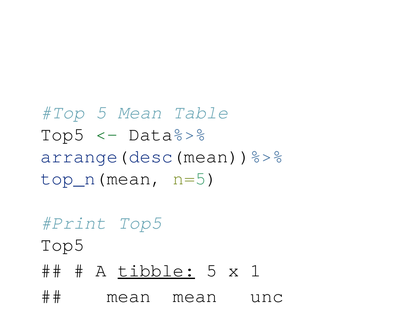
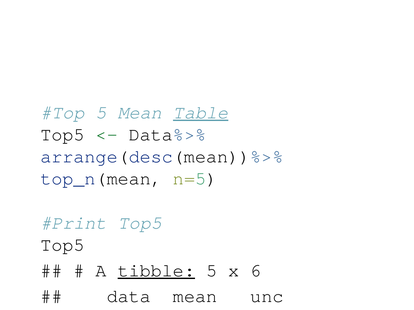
Table underline: none -> present
x 1: 1 -> 6
mean at (129, 297): mean -> data
